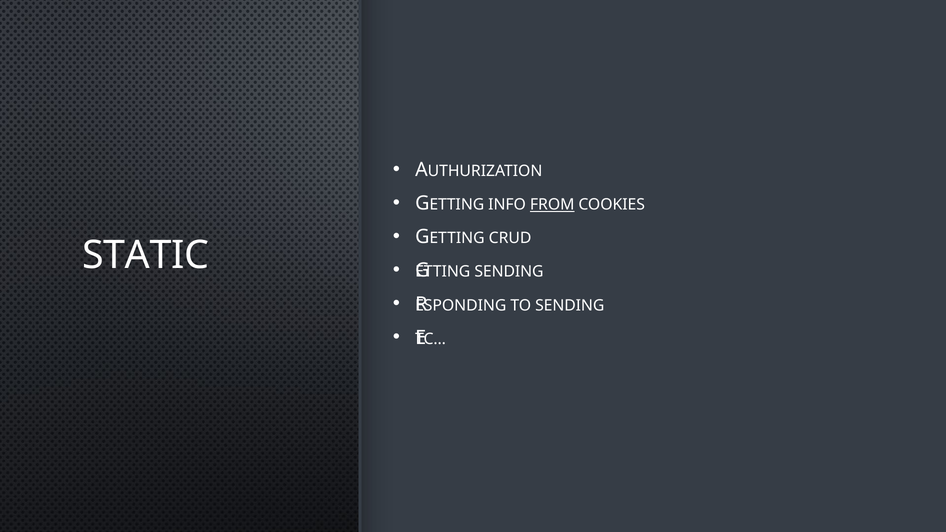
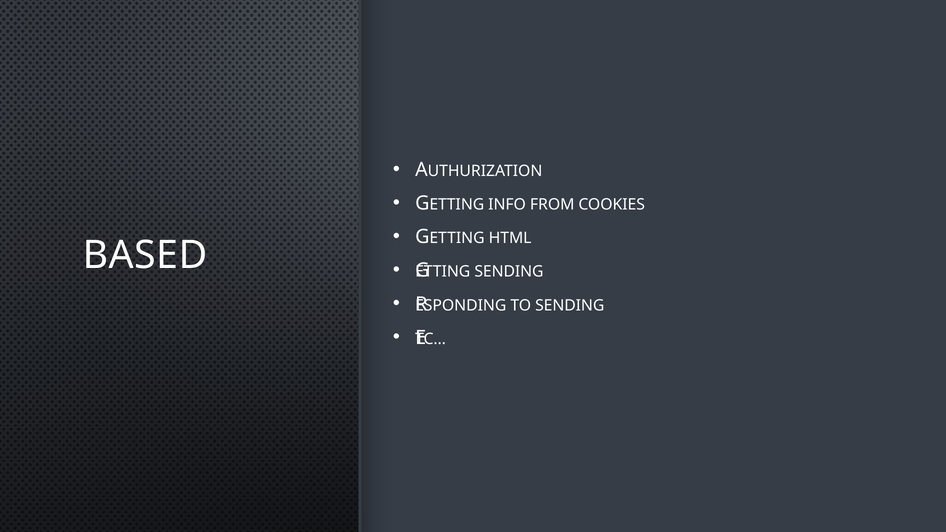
FROM underline: present -> none
CRUD: CRUD -> HTML
STATIC: STATIC -> BASED
